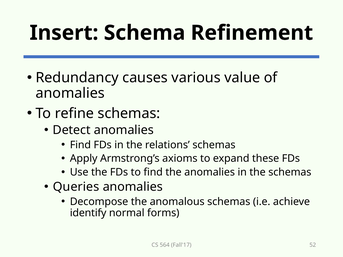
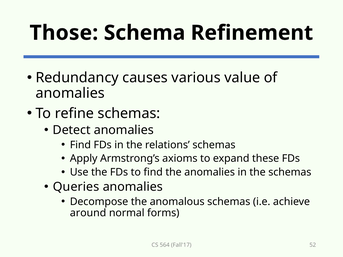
Insert: Insert -> Those
identify: identify -> around
